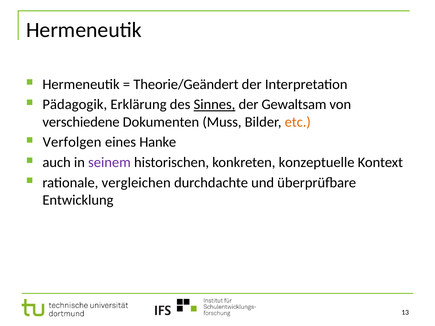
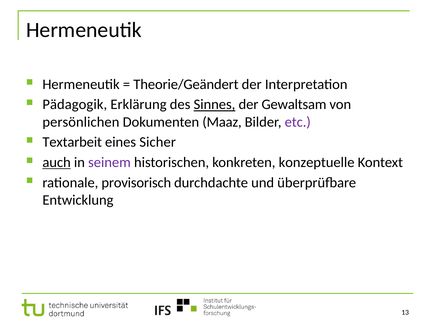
verschiedene: verschiedene -> persönlichen
Muss: Muss -> Maaz
etc colour: orange -> purple
Verfolgen: Verfolgen -> Textarbeit
Hanke: Hanke -> Sicher
auch underline: none -> present
vergleichen: vergleichen -> provisorisch
